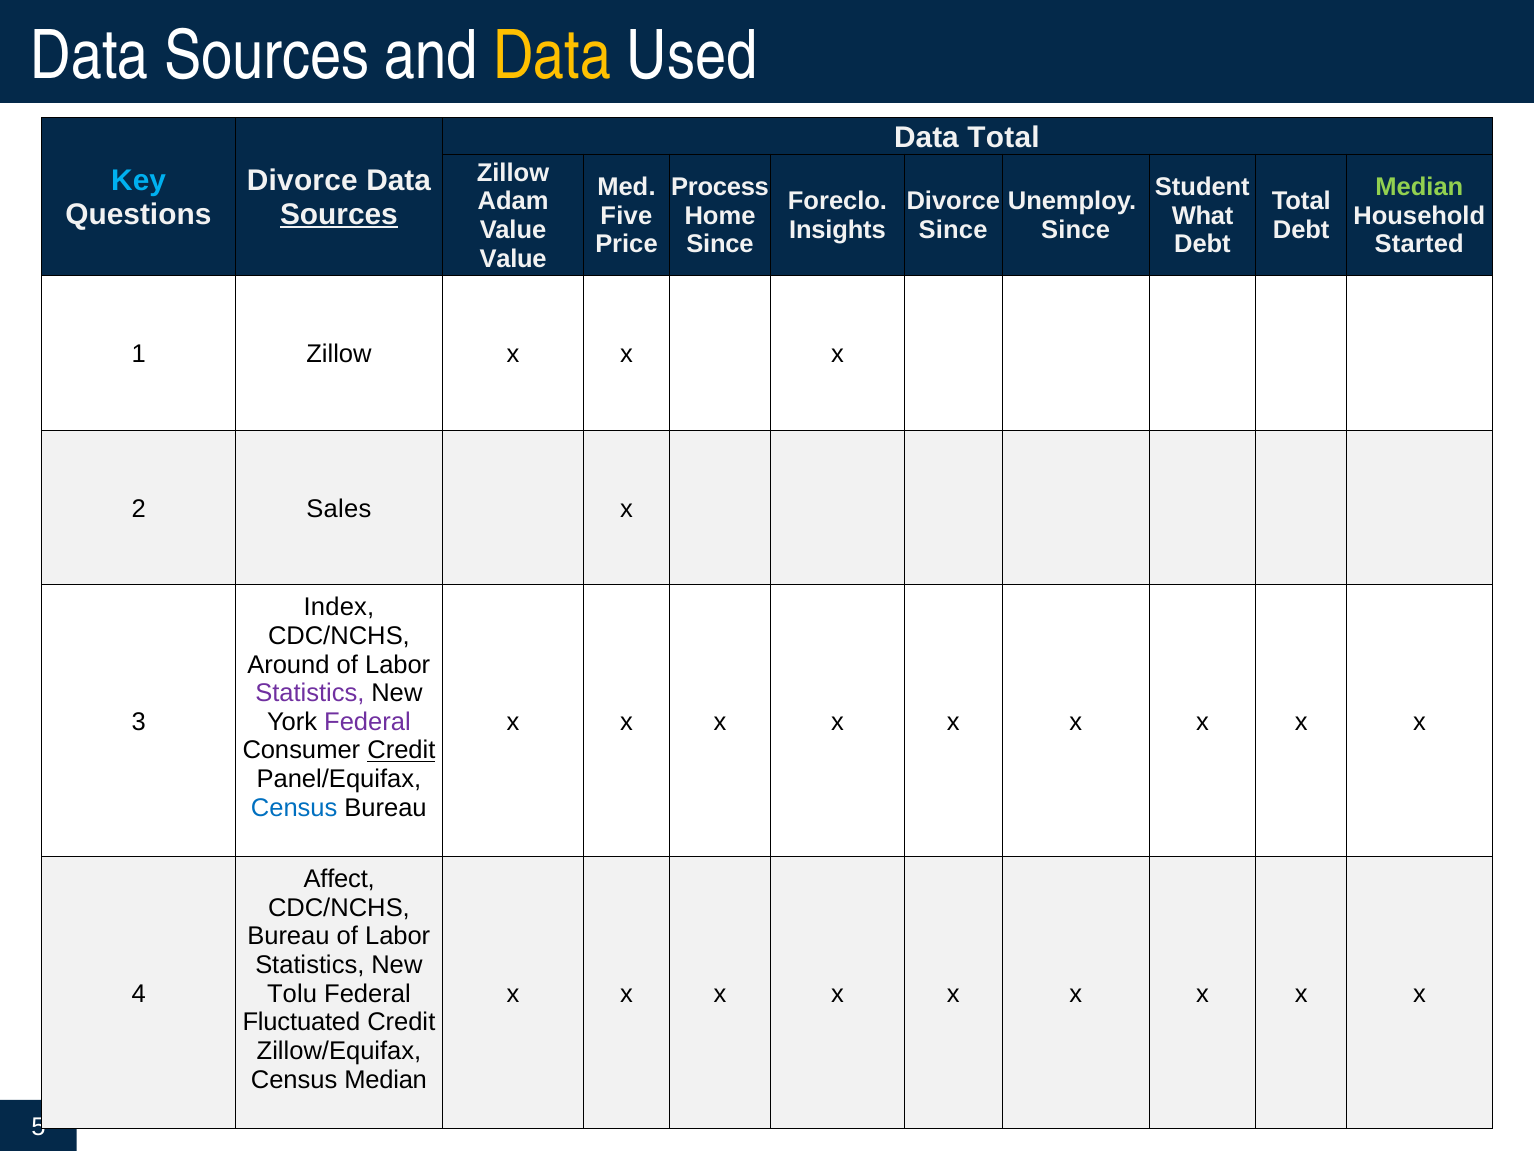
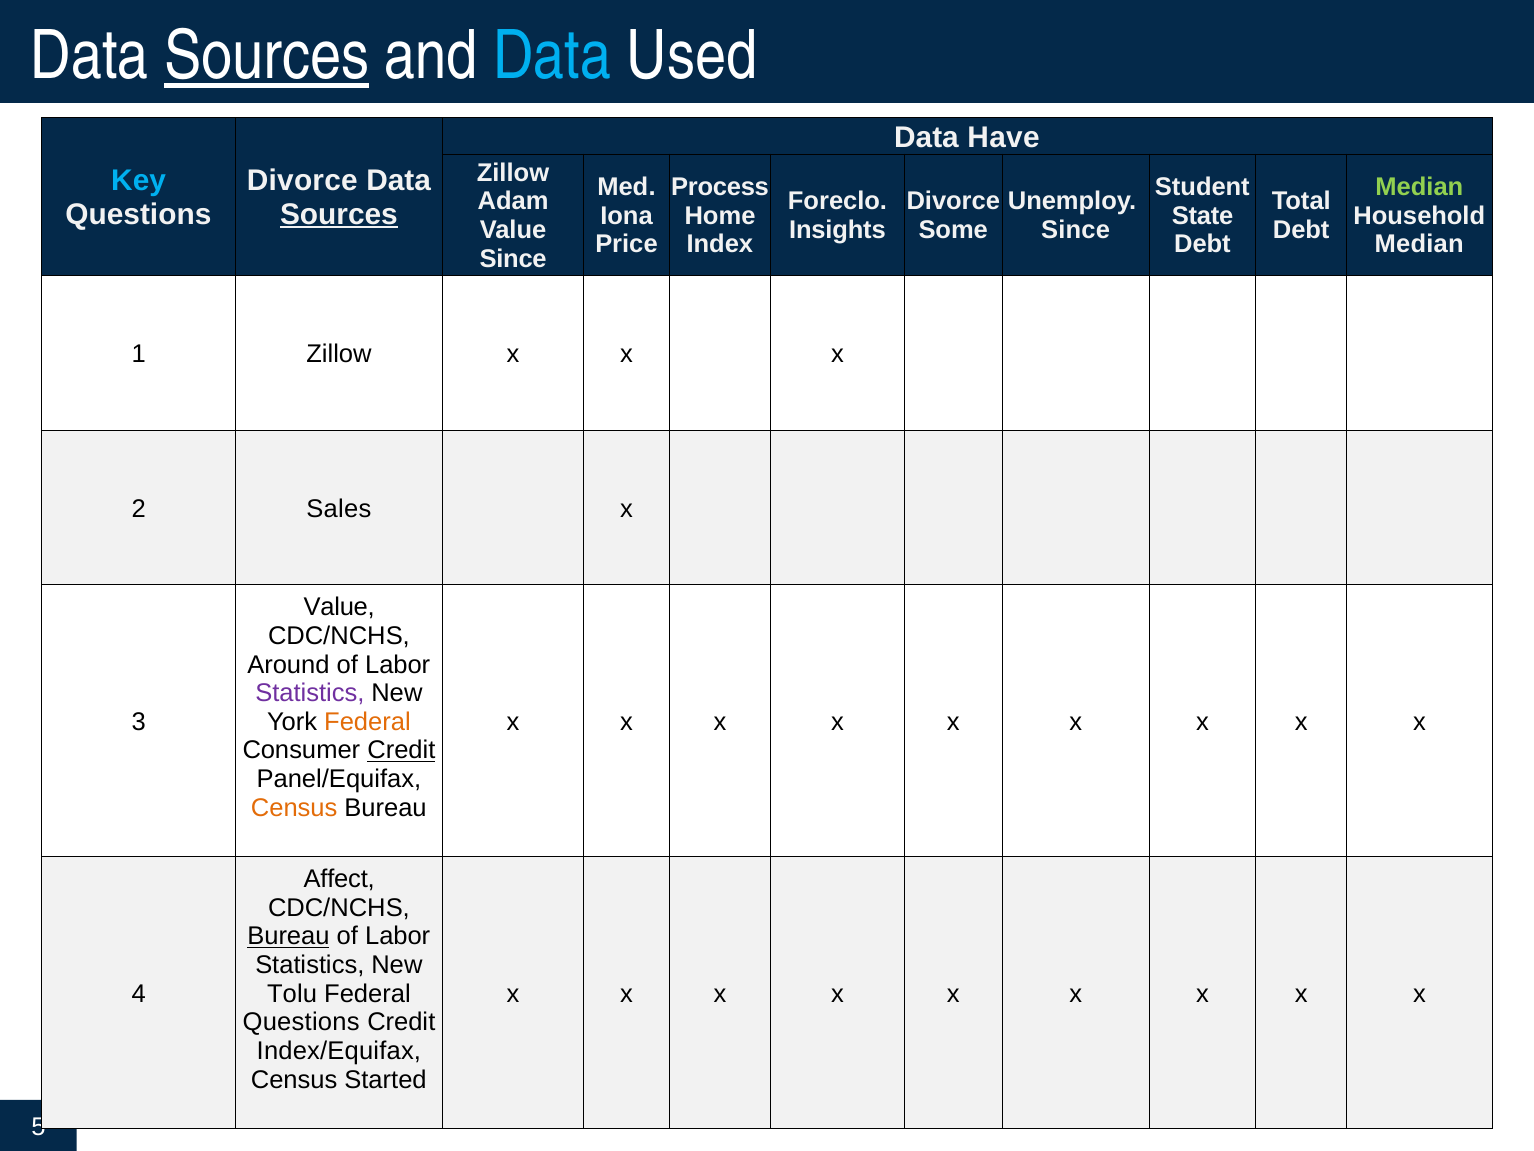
Sources at (267, 56) underline: none -> present
Data at (552, 56) colour: yellow -> light blue
Data Total: Total -> Have
Five: Five -> Iona
What: What -> State
Since at (953, 230): Since -> Some
Since at (720, 244): Since -> Index
Started at (1419, 244): Started -> Median
Value at (513, 259): Value -> Since
Index at (339, 607): Index -> Value
Federal at (368, 722) colour: purple -> orange
Census at (294, 807) colour: blue -> orange
Bureau at (288, 936) underline: none -> present
Fluctuated at (301, 1022): Fluctuated -> Questions
Zillow/Equifax: Zillow/Equifax -> Index/Equifax
Census Median: Median -> Started
